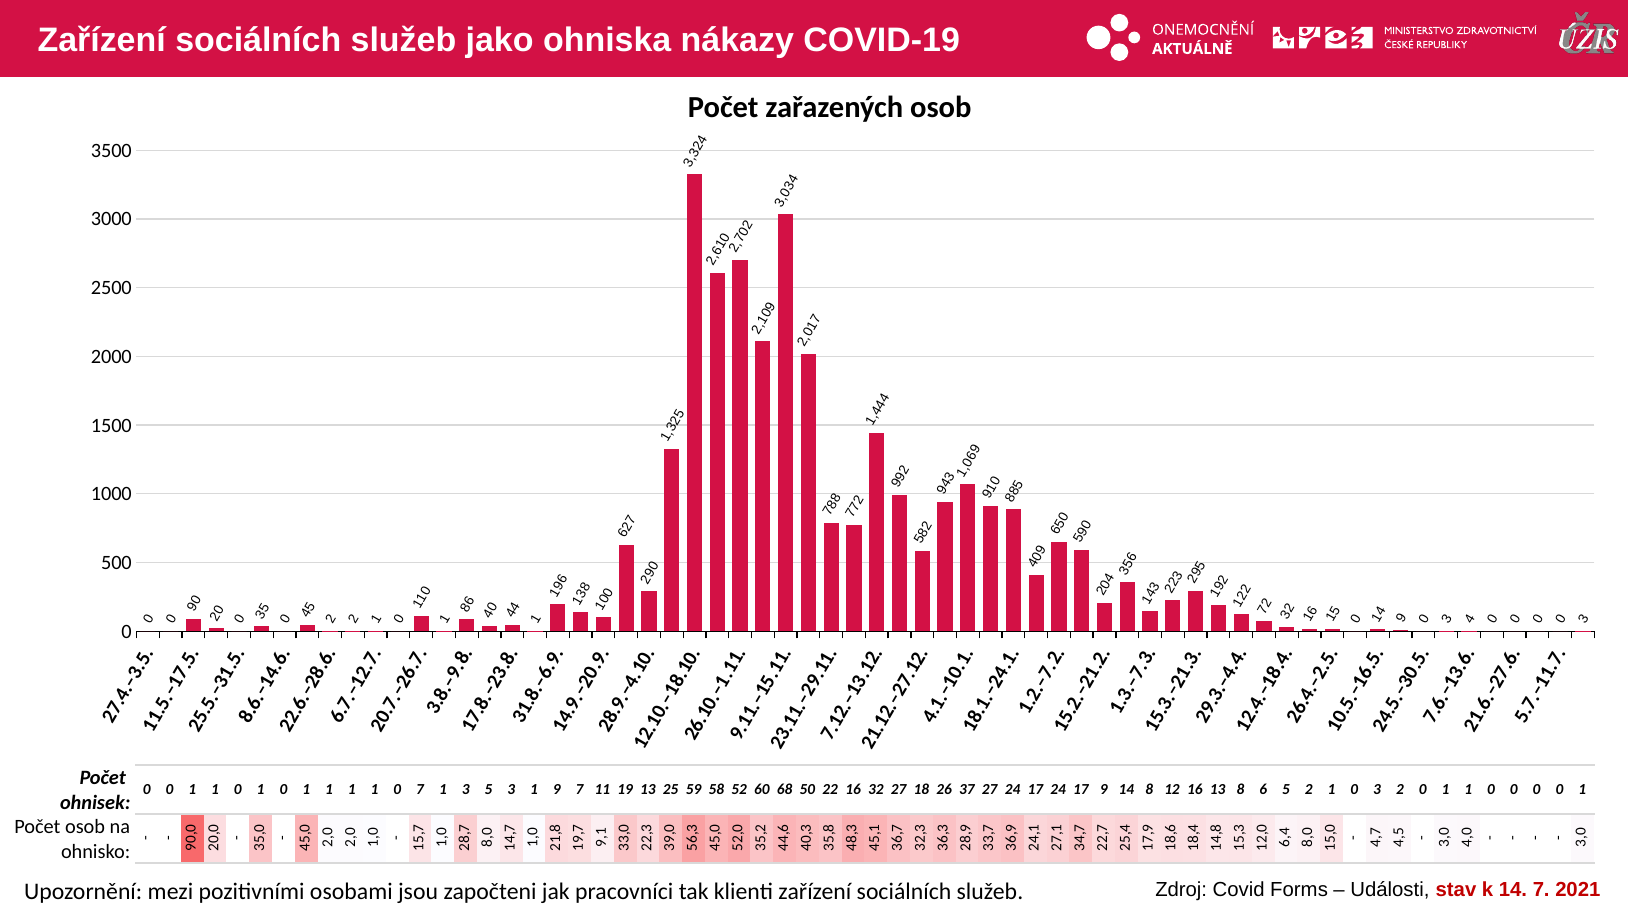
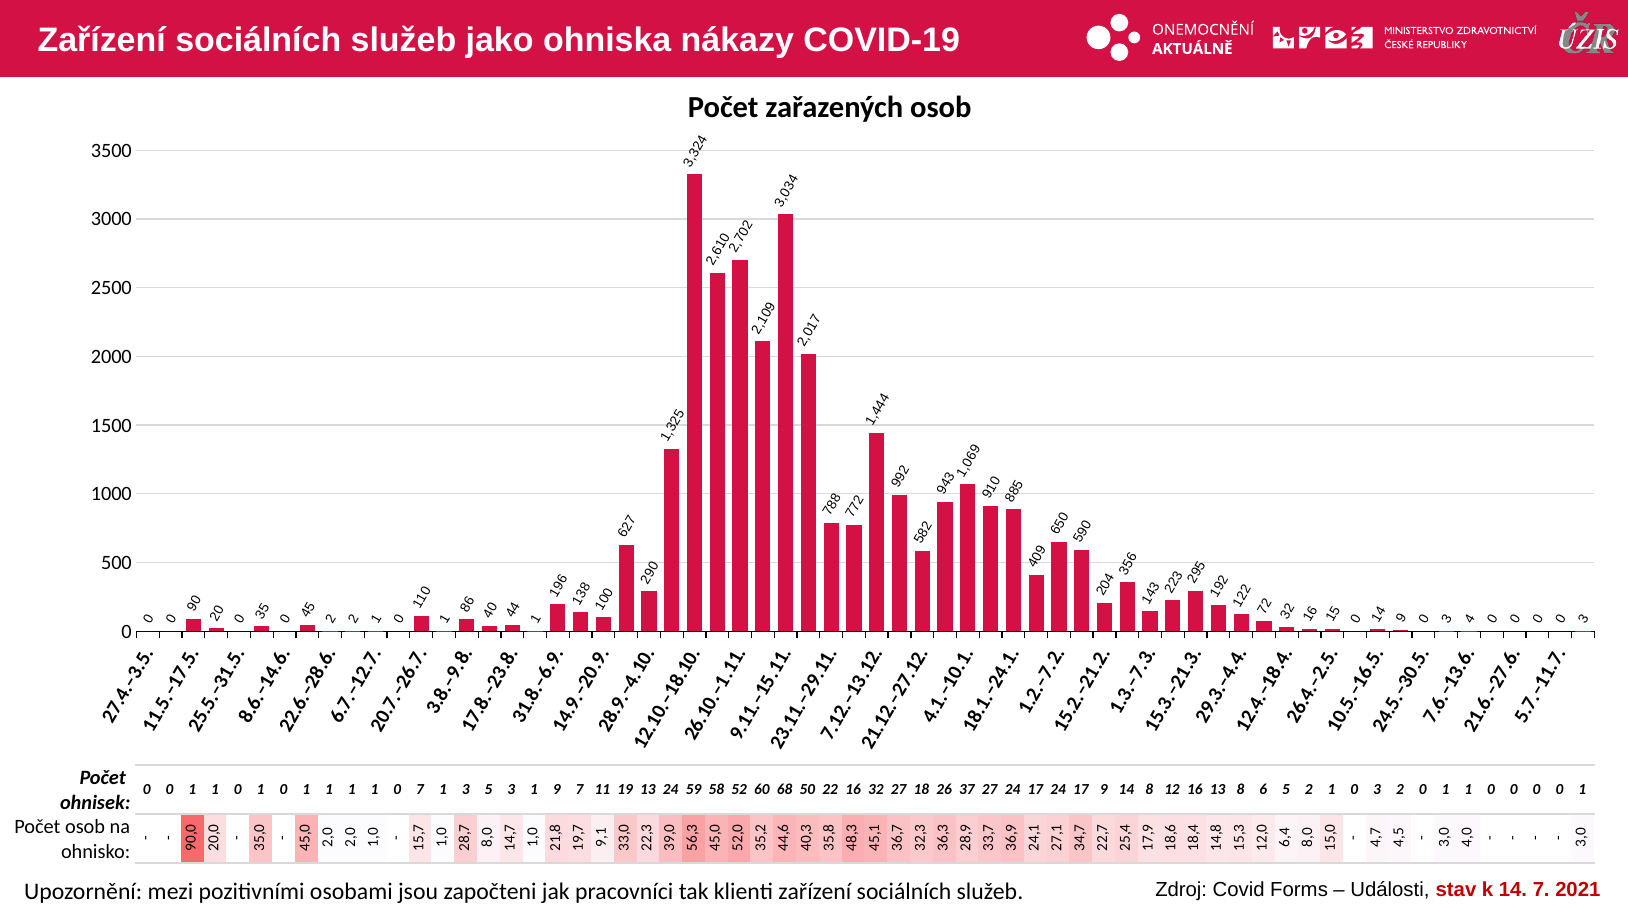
13 25: 25 -> 24
